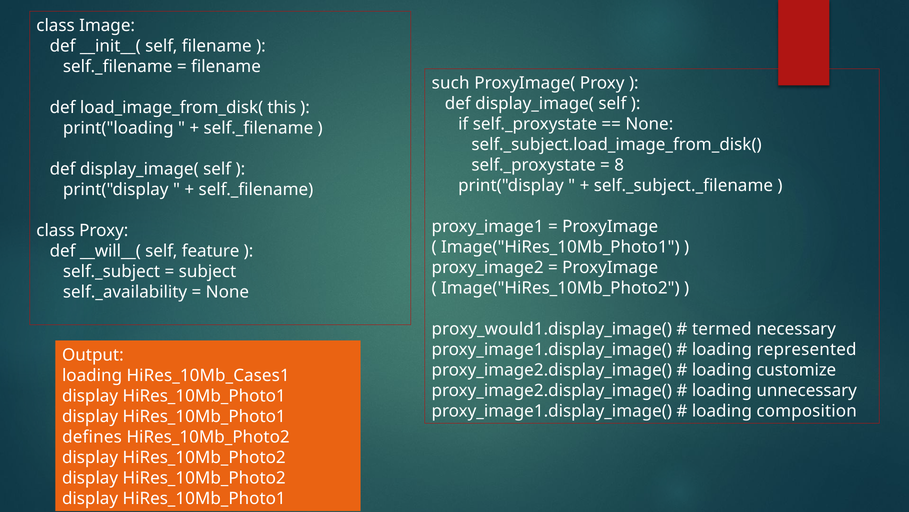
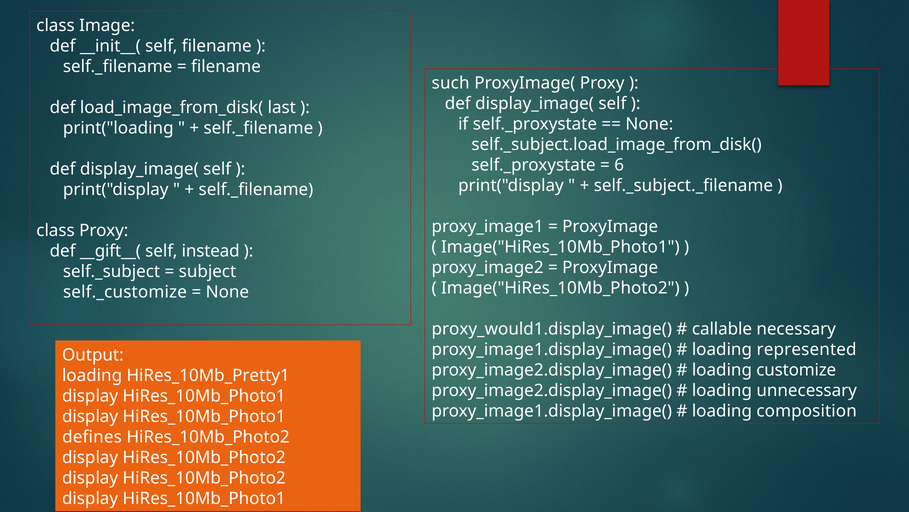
this: this -> last
8: 8 -> 6
__will__(: __will__( -> __gift__(
feature: feature -> instead
self._availability: self._availability -> self._customize
termed: termed -> callable
HiRes_10Mb_Cases1: HiRes_10Mb_Cases1 -> HiRes_10Mb_Pretty1
